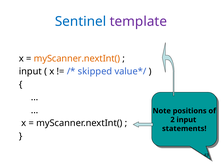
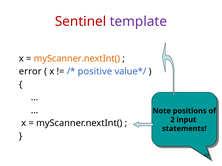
Sentinel colour: blue -> red
input at (30, 72): input -> error
skipped: skipped -> positive
